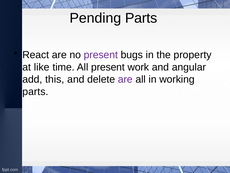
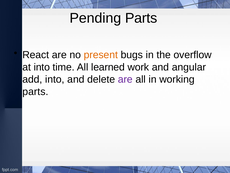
present at (101, 55) colour: purple -> orange
property: property -> overflow
at like: like -> into
All present: present -> learned
add this: this -> into
